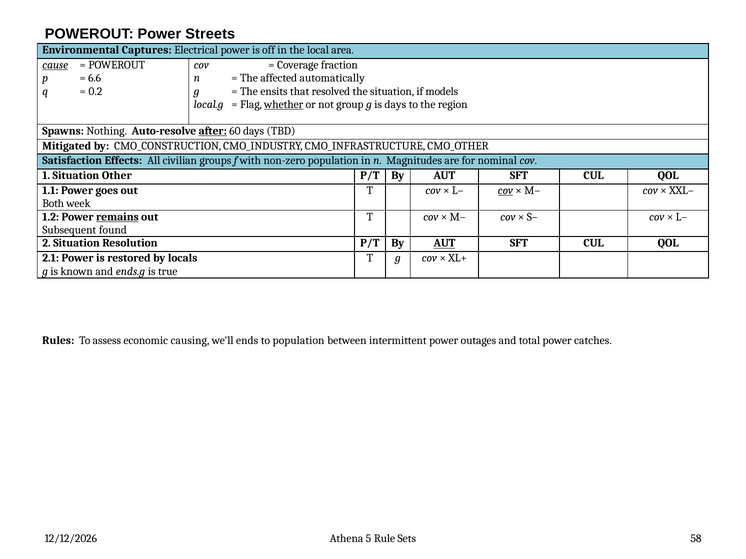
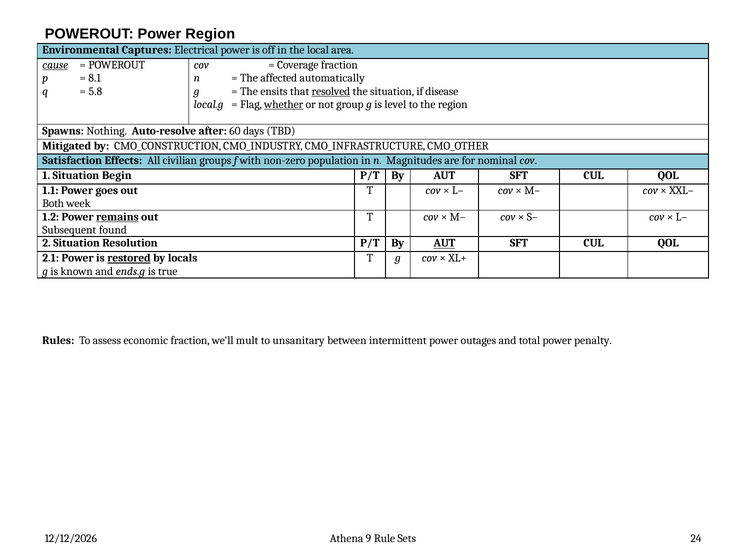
Power Streets: Streets -> Region
6.6: 6.6 -> 8.1
0.2: 0.2 -> 5.8
resolved underline: none -> present
models: models -> disease
is days: days -> level
after underline: present -> none
Other: Other -> Begin
cov at (505, 191) underline: present -> none
restored underline: none -> present
economic causing: causing -> fraction
ends: ends -> mult
to population: population -> unsanitary
catches: catches -> penalty
5: 5 -> 9
58: 58 -> 24
